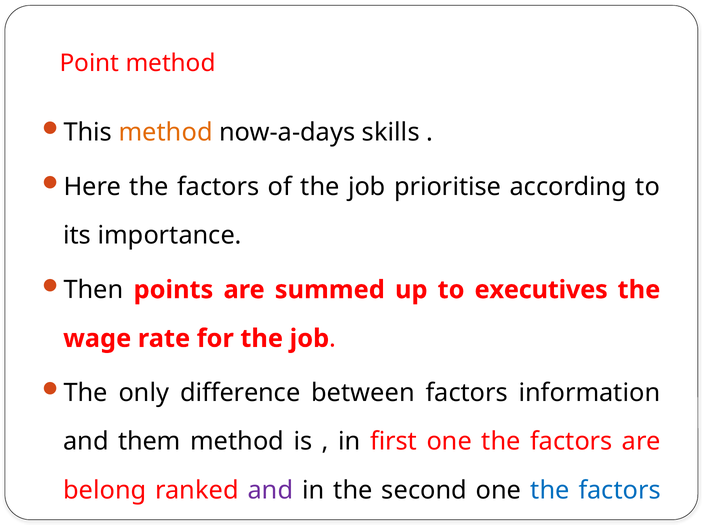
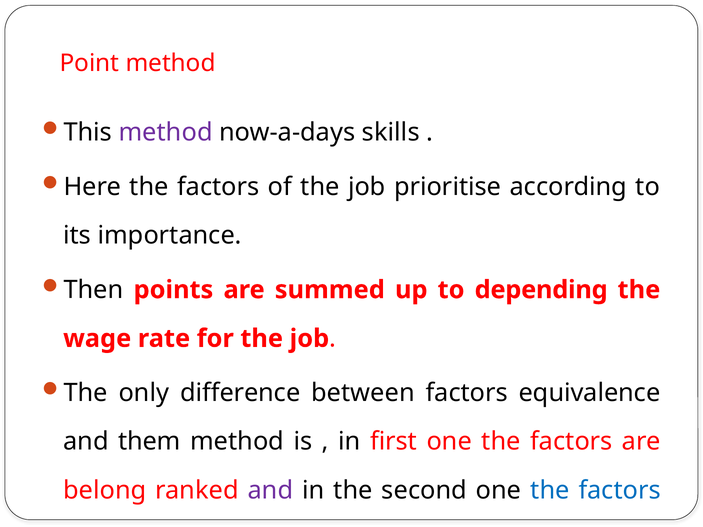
method at (166, 132) colour: orange -> purple
executives: executives -> depending
information: information -> equivalence
